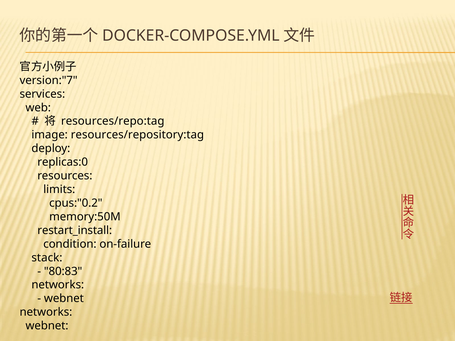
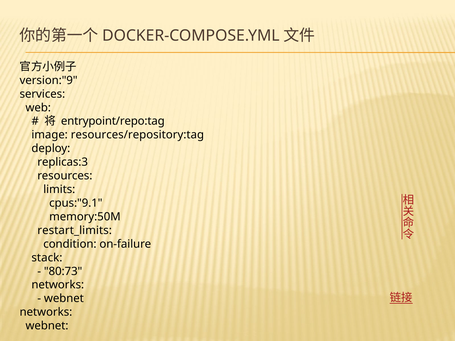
version:"7: version:"7 -> version:"9
resources/repo:tag: resources/repo:tag -> entrypoint/repo:tag
replicas:0: replicas:0 -> replicas:3
cpus:"0.2: cpus:"0.2 -> cpus:"9.1
restart_install: restart_install -> restart_limits
80:83: 80:83 -> 80:73
